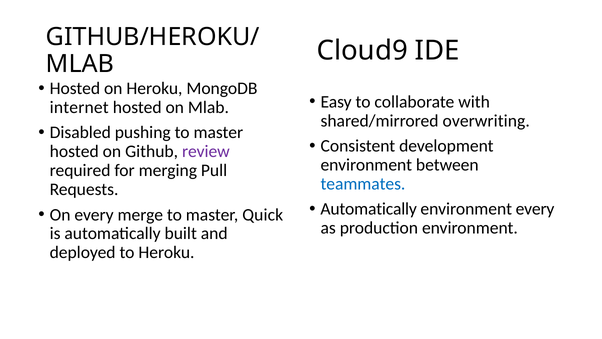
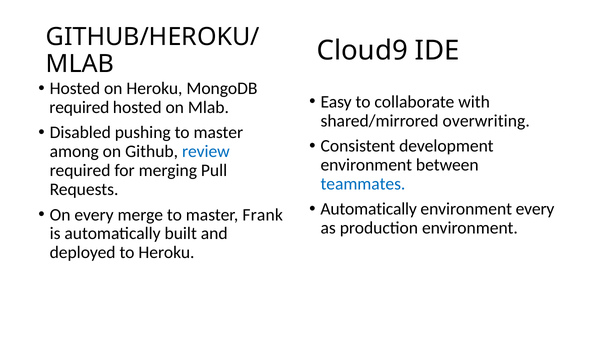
internet at (79, 107): internet -> required
hosted at (74, 151): hosted -> among
review colour: purple -> blue
Quick: Quick -> Frank
